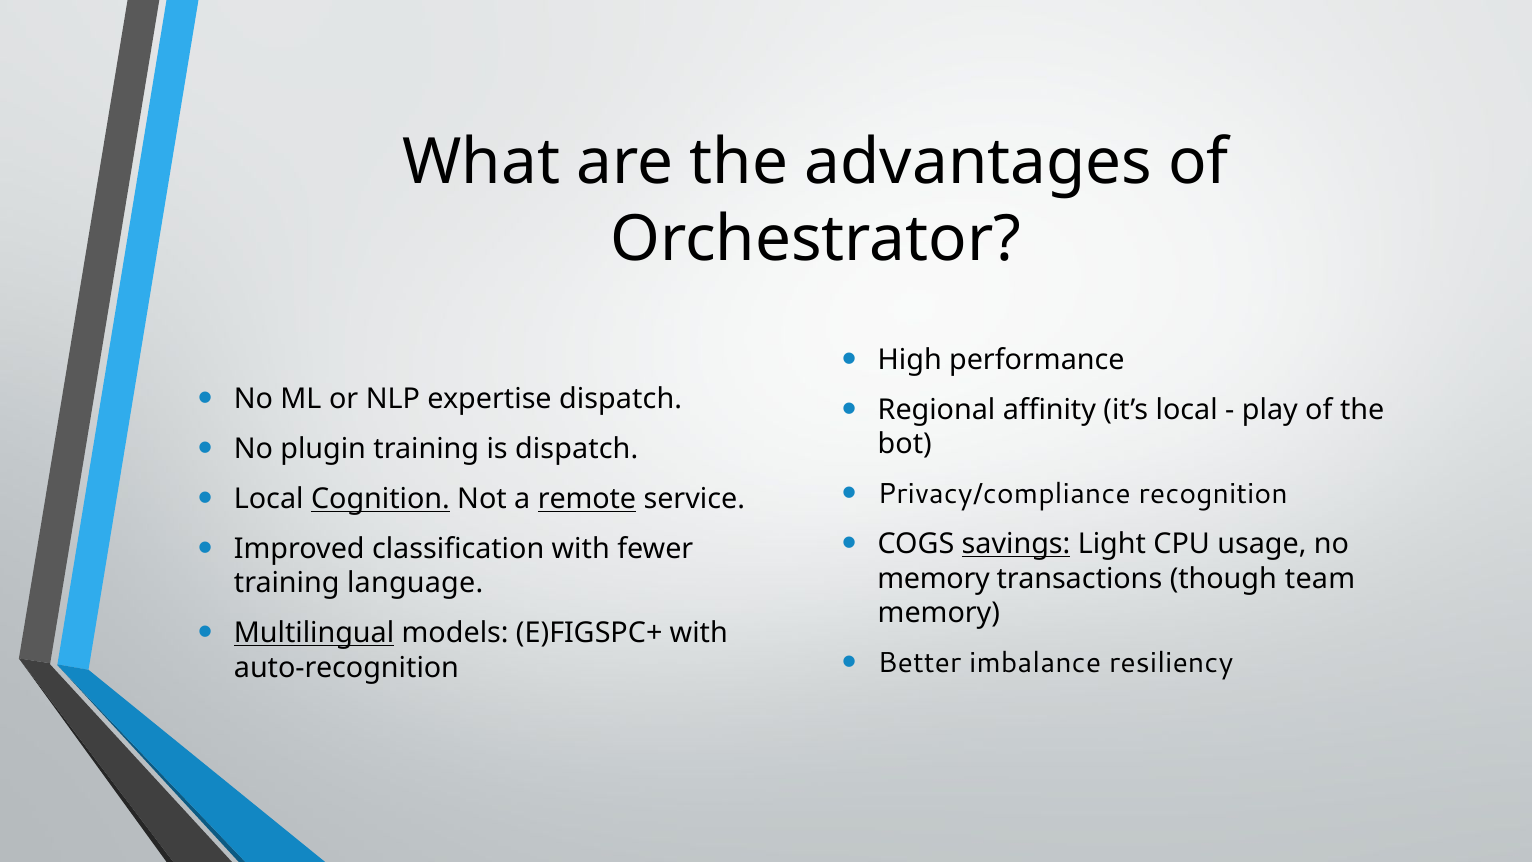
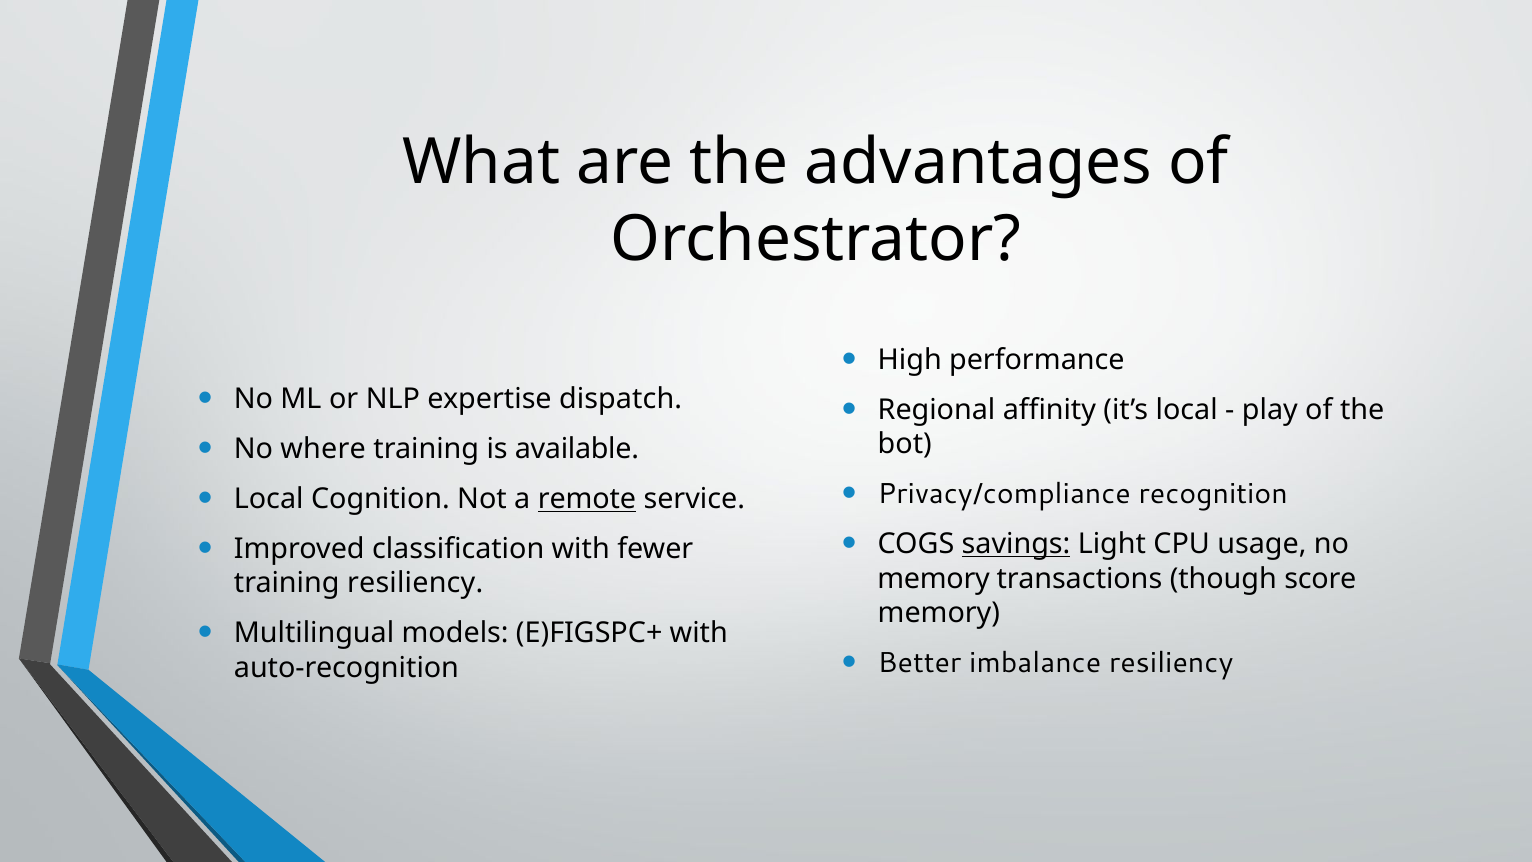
plugin: plugin -> where
is dispatch: dispatch -> available
Cognition underline: present -> none
team: team -> score
training language: language -> resiliency
Multilingual underline: present -> none
